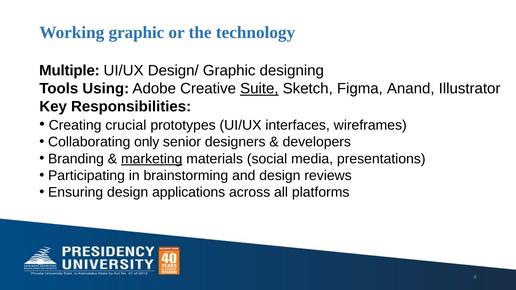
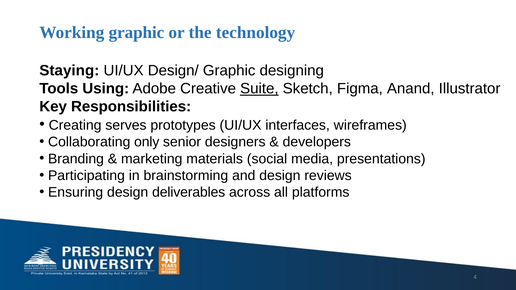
Multiple: Multiple -> Staying
crucial: crucial -> serves
marketing underline: present -> none
applications: applications -> deliverables
